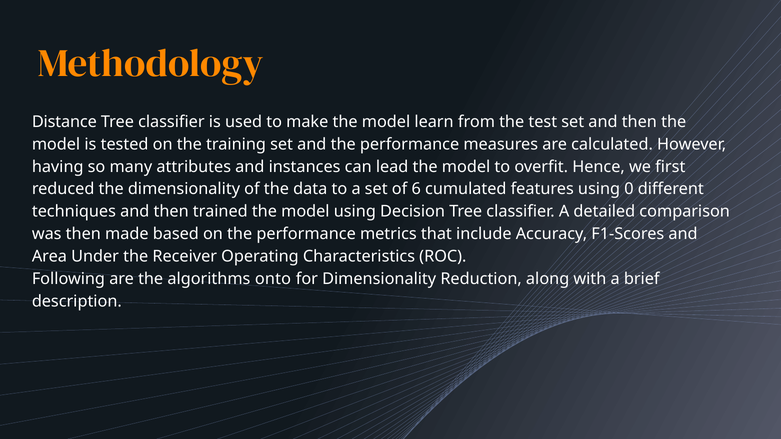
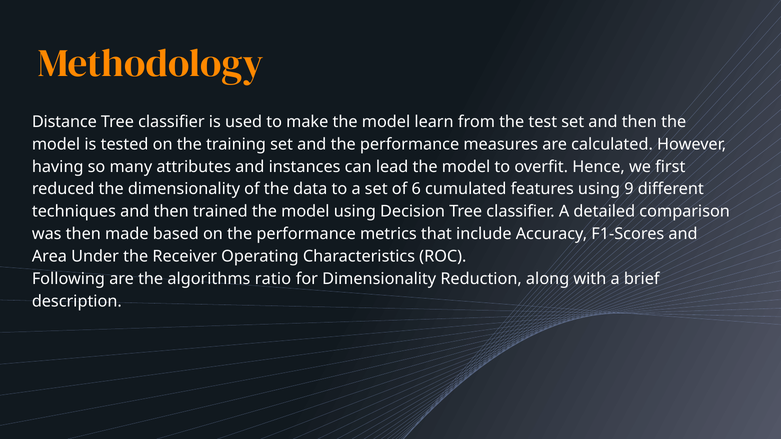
0: 0 -> 9
onto: onto -> ratio
